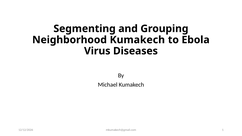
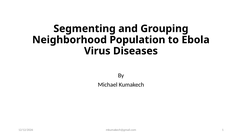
Neighborhood Kumakech: Kumakech -> Population
